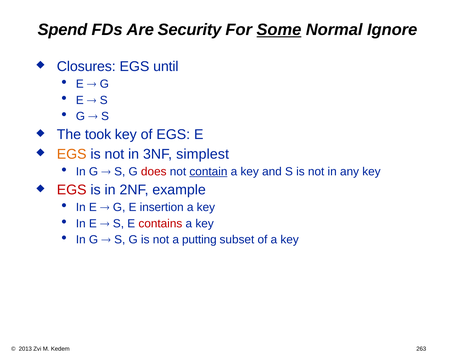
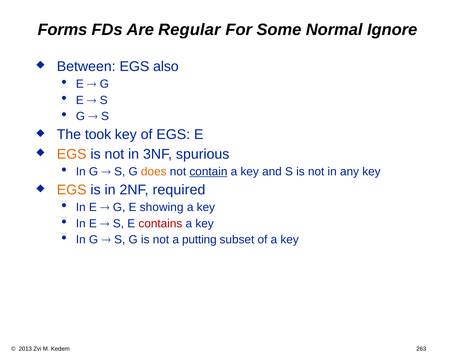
Spend: Spend -> Forms
Security: Security -> Regular
Some underline: present -> none
Closures: Closures -> Between
until: until -> also
simplest: simplest -> spurious
does colour: red -> orange
EGS at (72, 190) colour: red -> orange
example: example -> required
insertion: insertion -> showing
